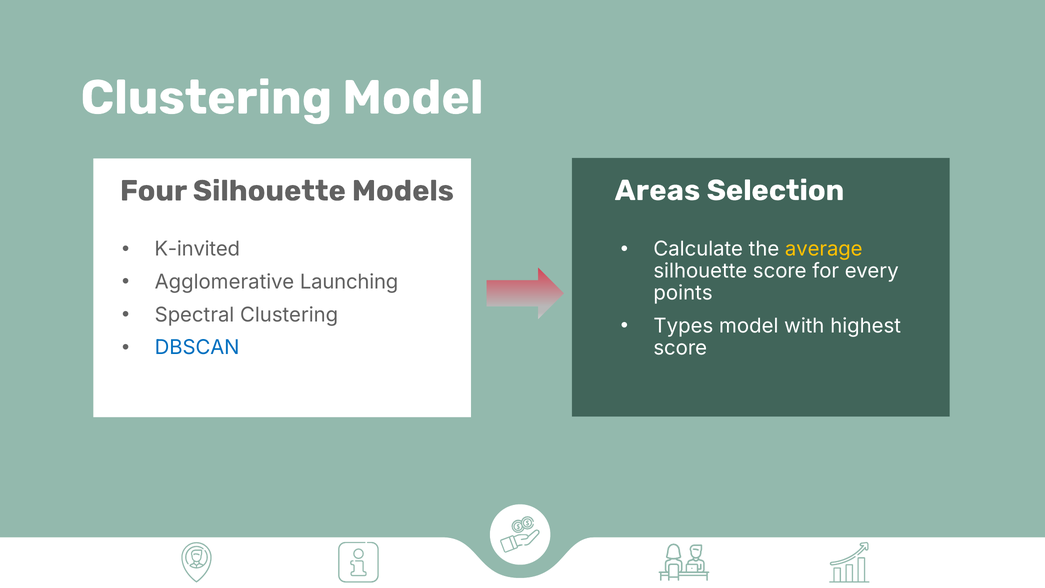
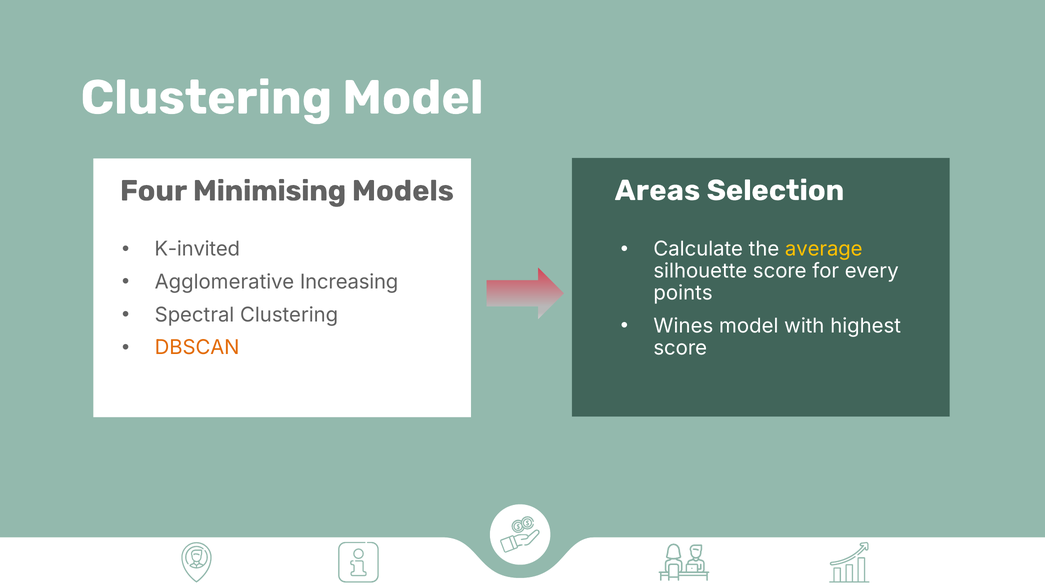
Four Silhouette: Silhouette -> Minimising
Launching: Launching -> Increasing
Types: Types -> Wines
DBSCAN colour: blue -> orange
